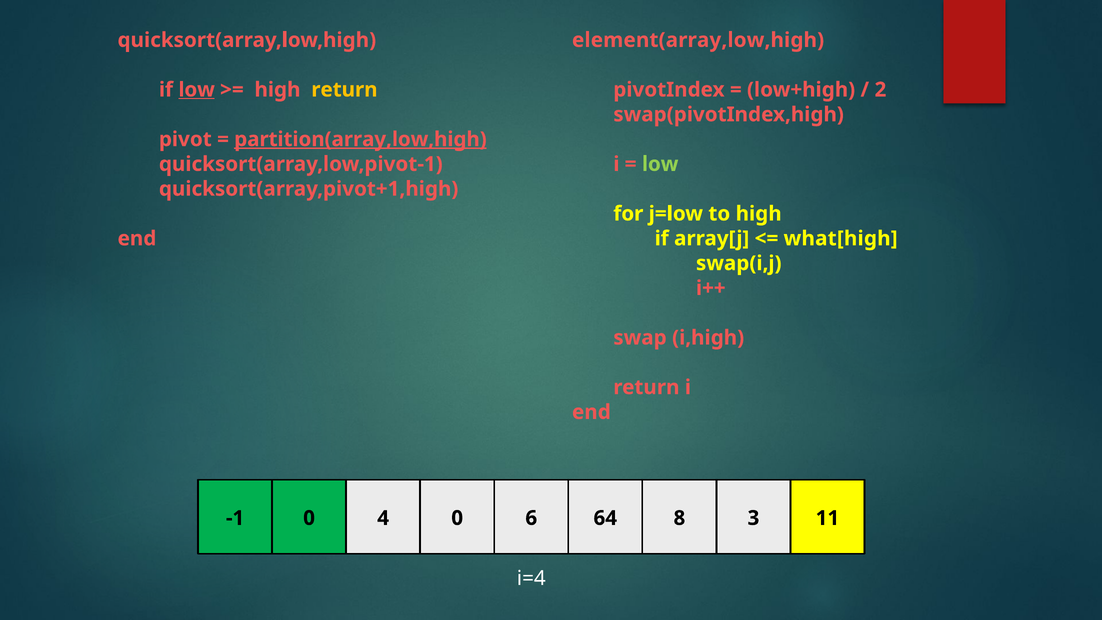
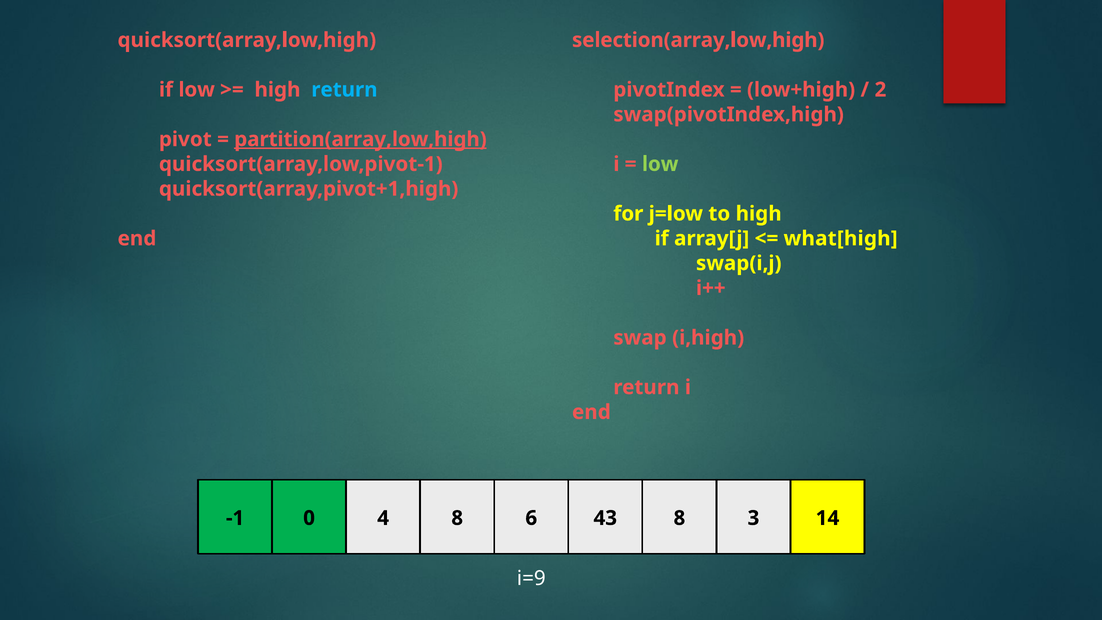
element(array,low,high: element(array,low,high -> selection(array,low,high
low at (197, 90) underline: present -> none
return at (344, 90) colour: yellow -> light blue
4 0: 0 -> 8
64: 64 -> 43
11: 11 -> 14
i=4: i=4 -> i=9
